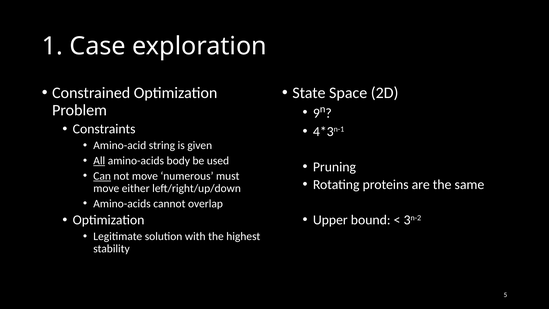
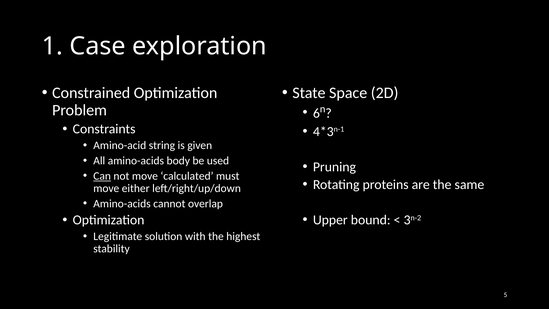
9: 9 -> 6
All underline: present -> none
numerous: numerous -> calculated
